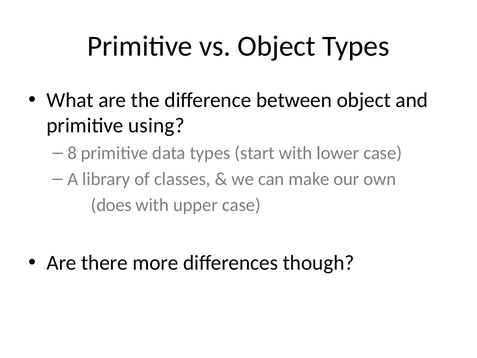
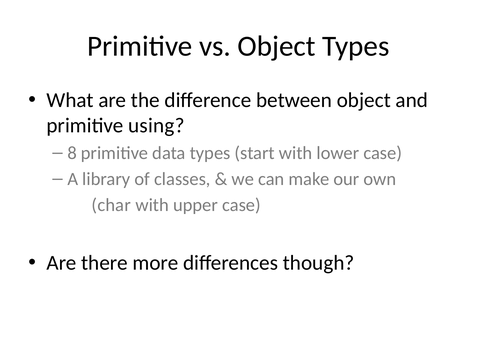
does: does -> char
